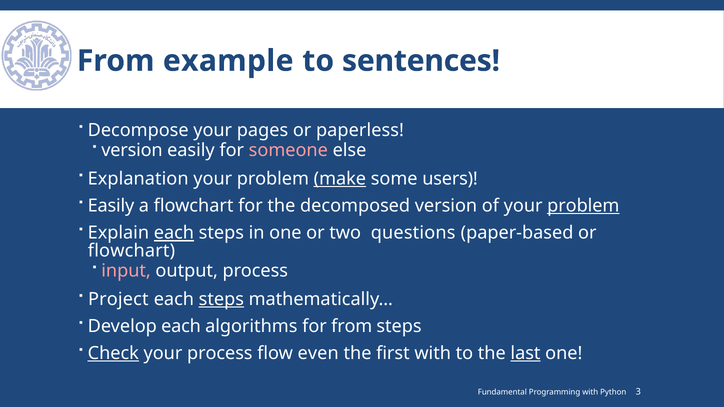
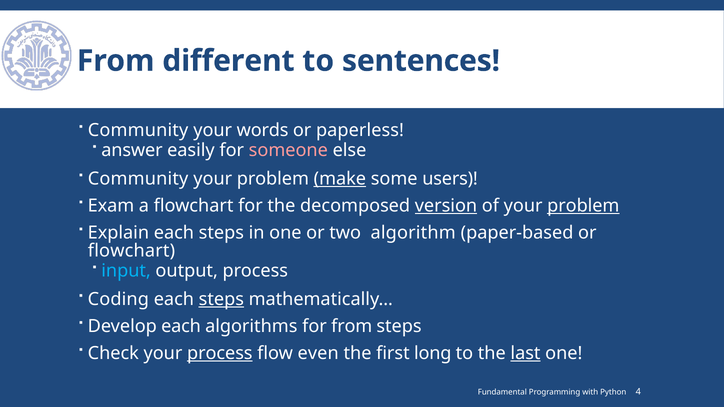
example: example -> different
Decompose at (138, 130): Decompose -> Community
pages: pages -> words
version at (132, 151): version -> answer
Explanation at (138, 179): Explanation -> Community
Easily at (111, 206): Easily -> Exam
version at (446, 206) underline: none -> present
each at (174, 233) underline: present -> none
questions: questions -> algorithm
input colour: pink -> light blue
Project: Project -> Coding
Check underline: present -> none
process at (220, 354) underline: none -> present
first with: with -> long
3: 3 -> 4
